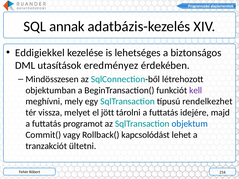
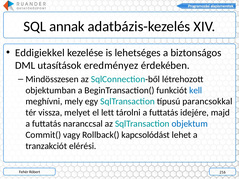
kell colour: purple -> blue
rendelkezhet: rendelkezhet -> parancsokkal
jött: jött -> lett
programot: programot -> naranccsal
ültetni: ültetni -> elérési
